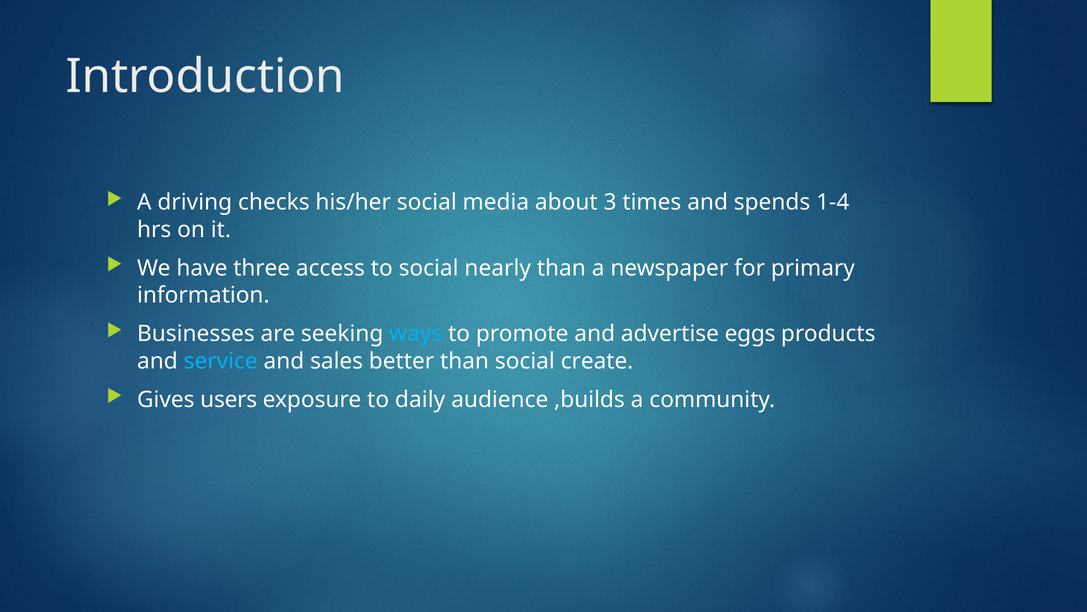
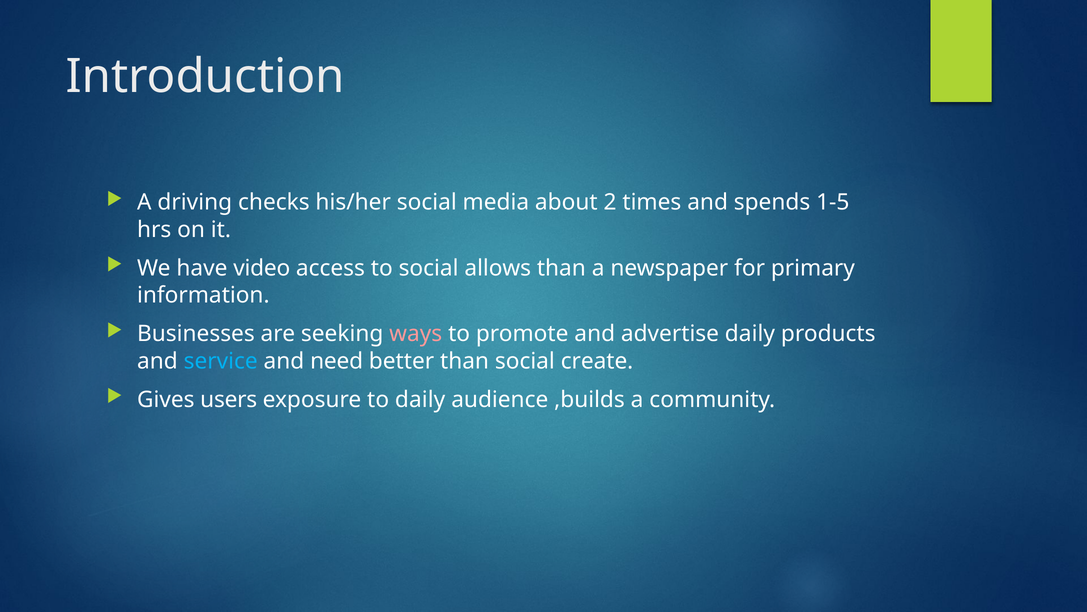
3: 3 -> 2
1-4: 1-4 -> 1-5
three: three -> video
nearly: nearly -> allows
ways colour: light blue -> pink
advertise eggs: eggs -> daily
sales: sales -> need
